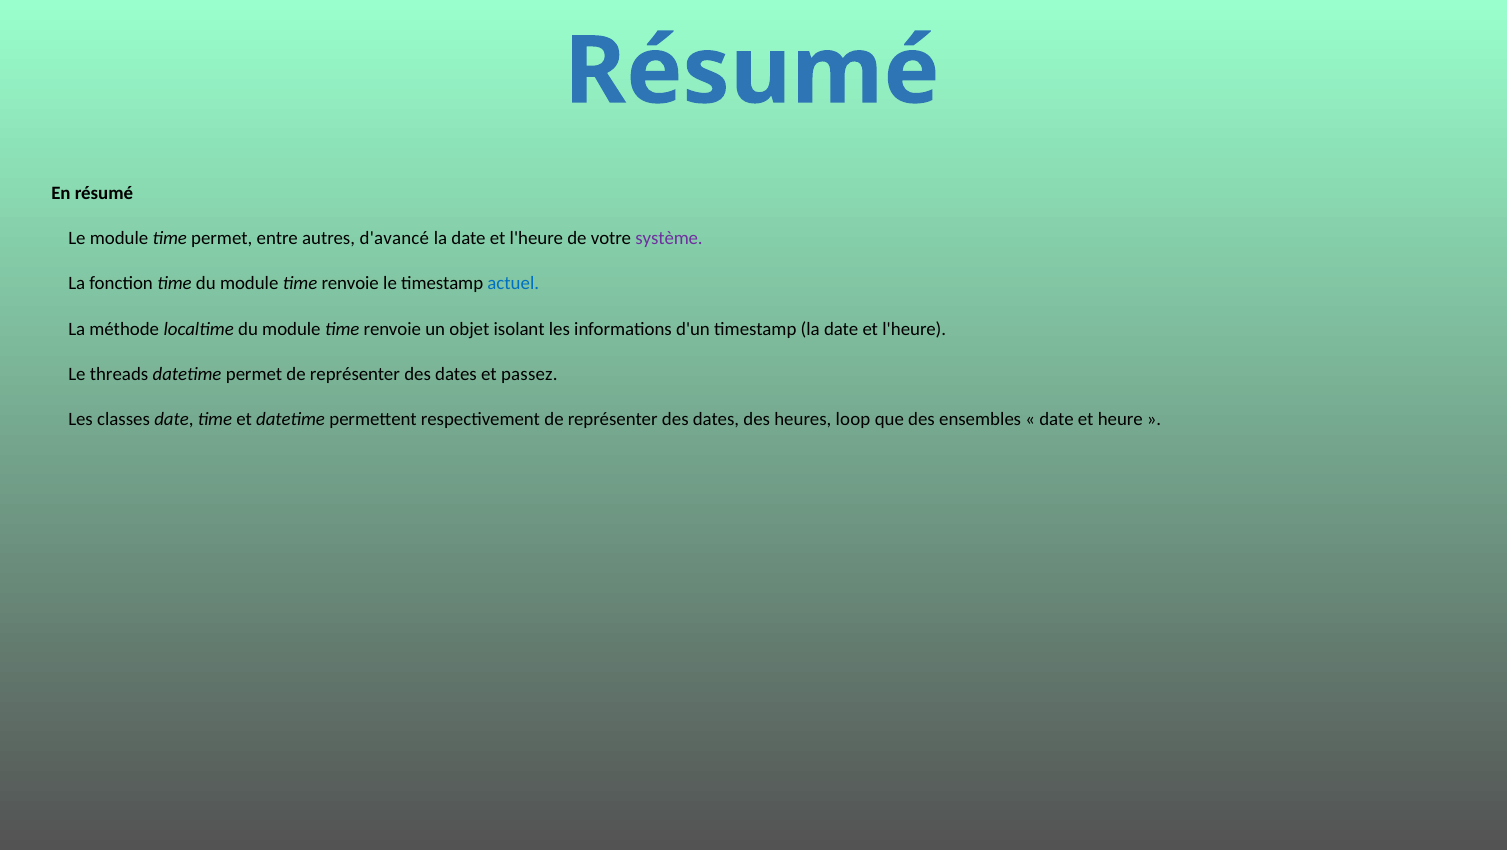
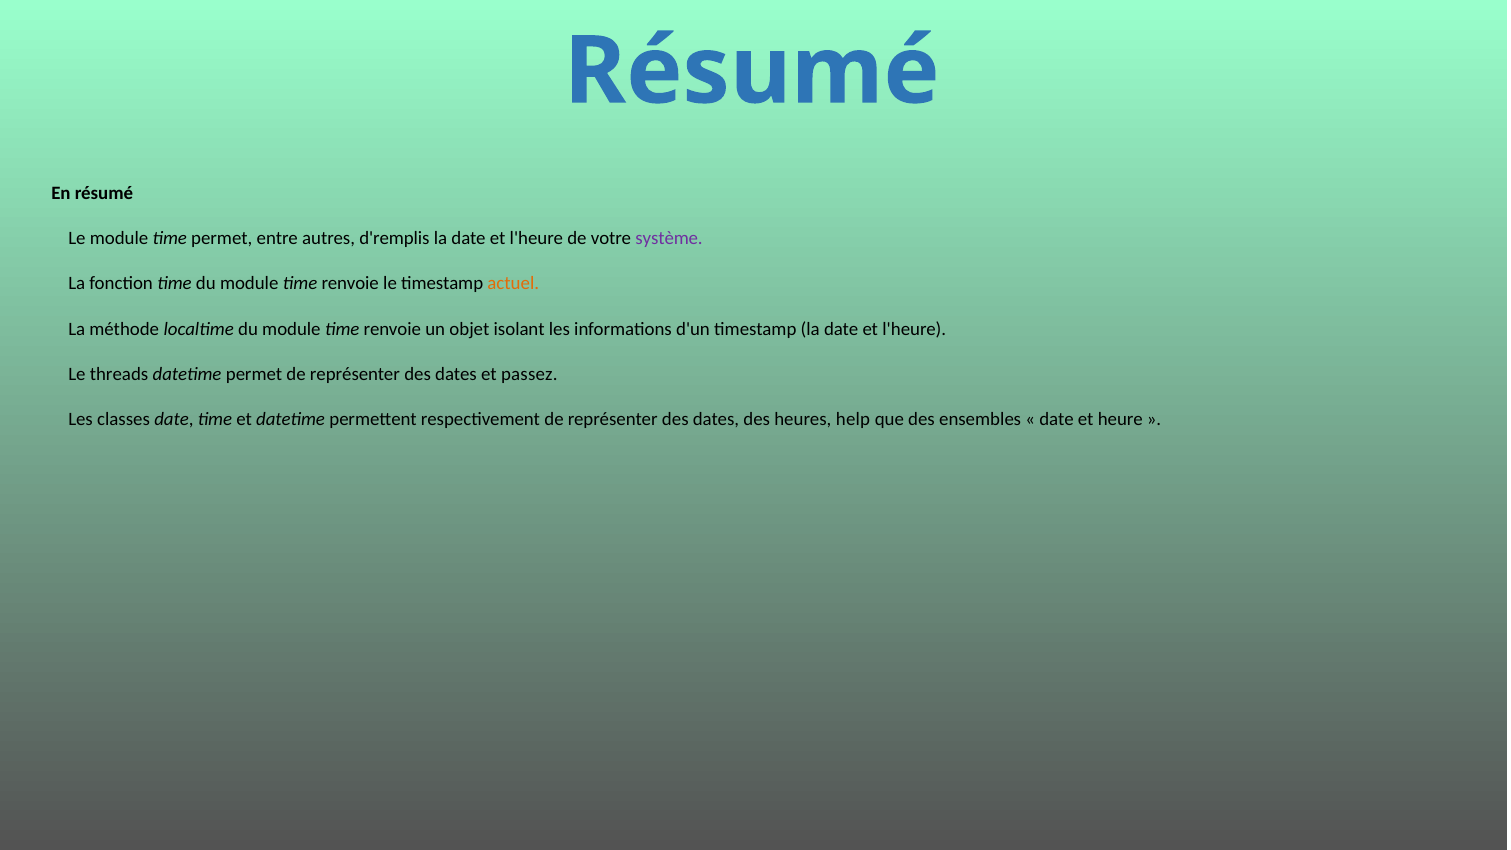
d'avancé: d'avancé -> d'remplis
actuel colour: blue -> orange
loop: loop -> help
